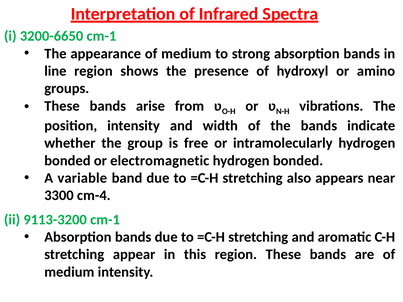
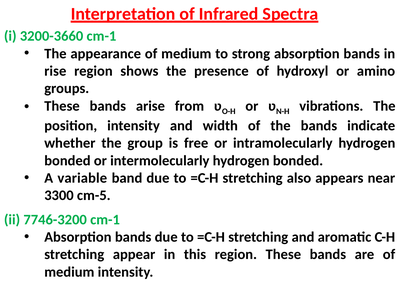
3200-6650: 3200-6650 -> 3200-3660
line: line -> rise
electromagnetic: electromagnetic -> intermolecularly
cm-4: cm-4 -> cm-5
9113-3200: 9113-3200 -> 7746-3200
